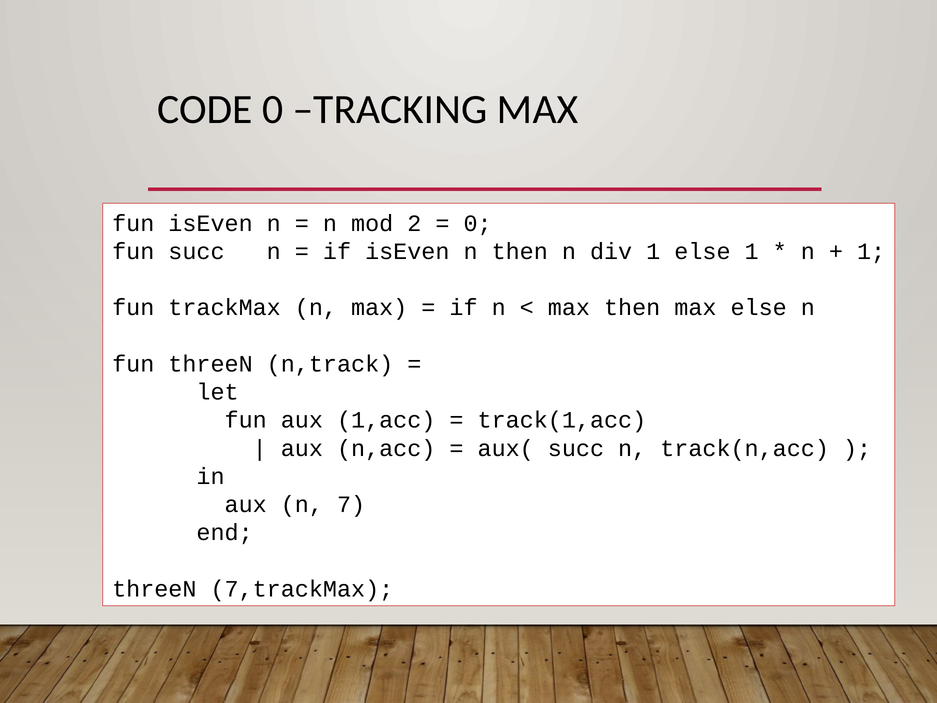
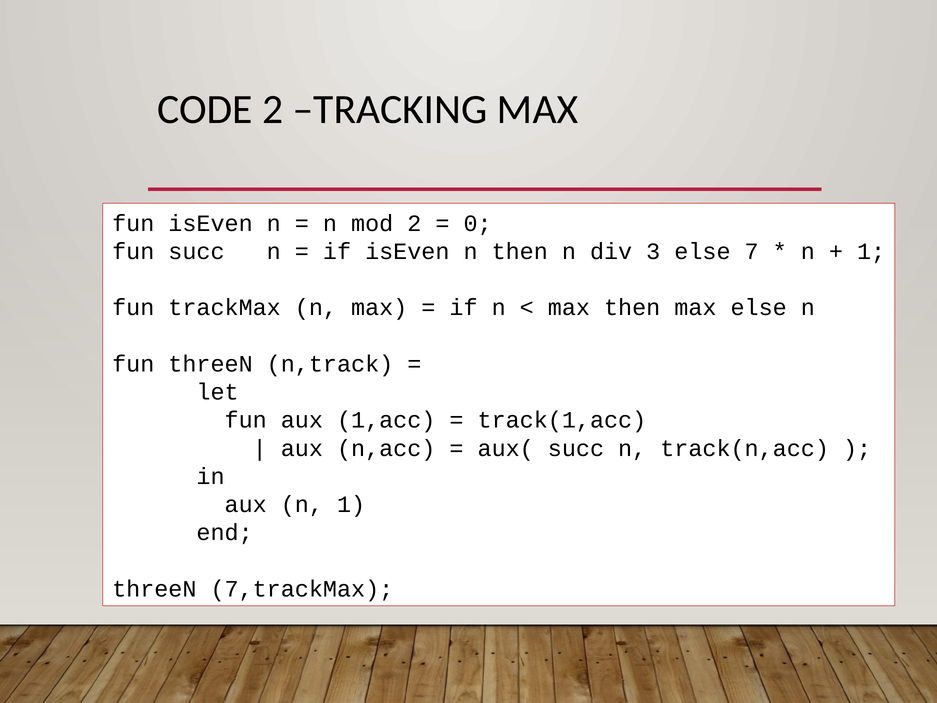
CODE 0: 0 -> 2
div 1: 1 -> 3
else 1: 1 -> 7
n 7: 7 -> 1
